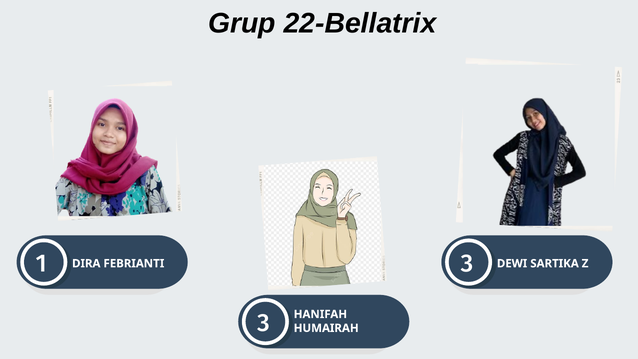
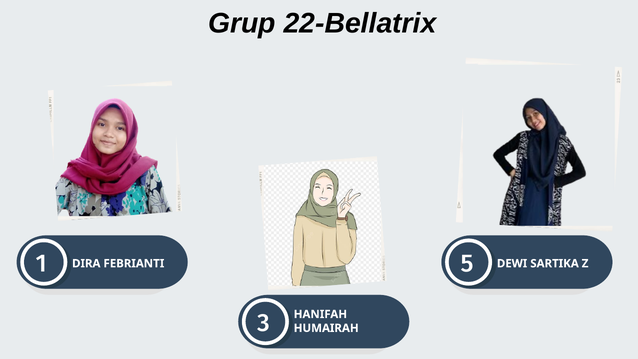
FEBRIANTI 3: 3 -> 5
